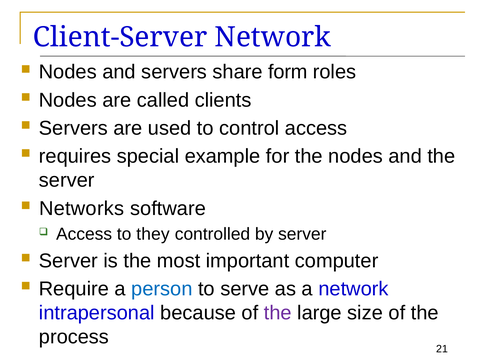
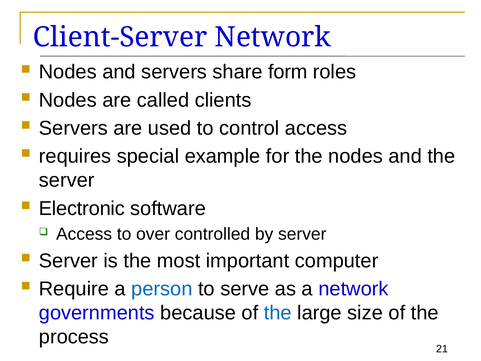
Networks: Networks -> Electronic
they: they -> over
intrapersonal: intrapersonal -> governments
the at (278, 313) colour: purple -> blue
